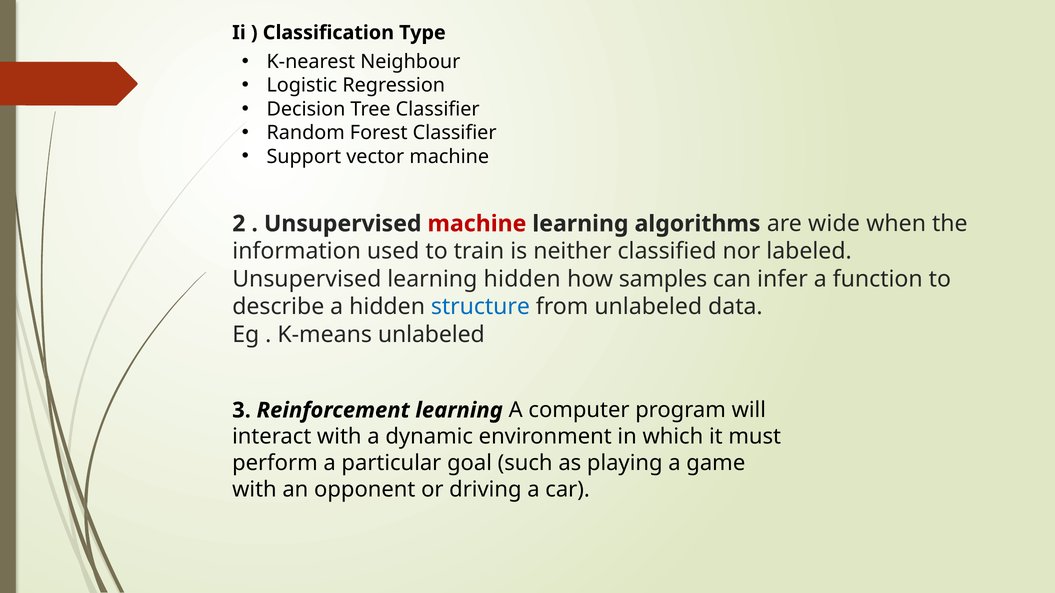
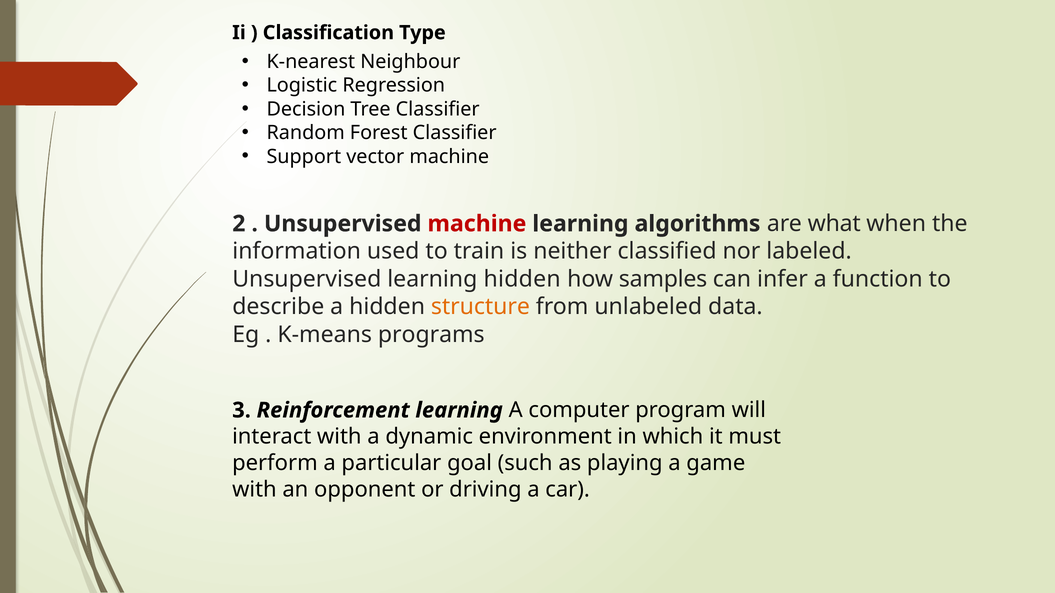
wide: wide -> what
structure colour: blue -> orange
K-means unlabeled: unlabeled -> programs
